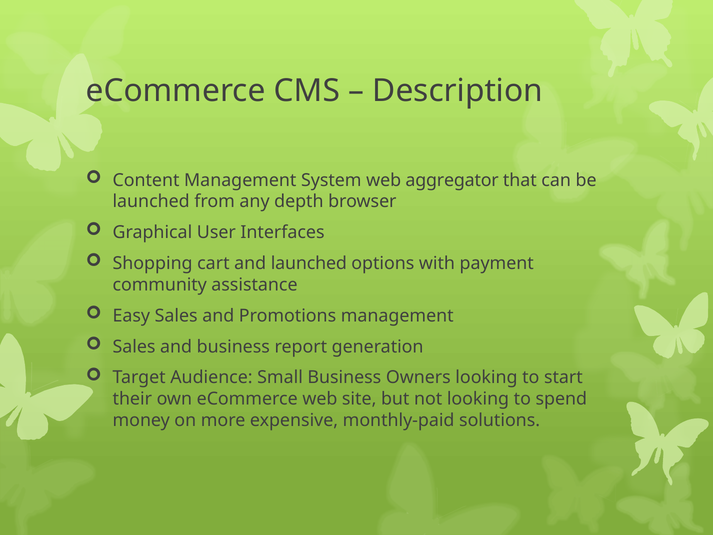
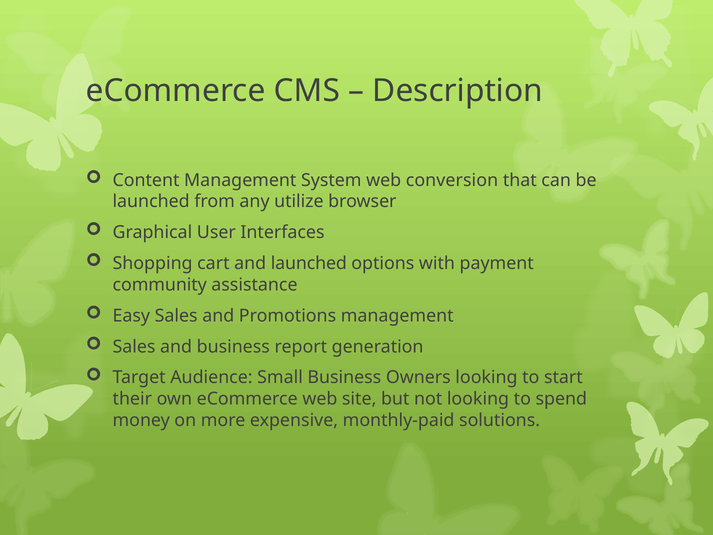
aggregator: aggregator -> conversion
depth: depth -> utilize
